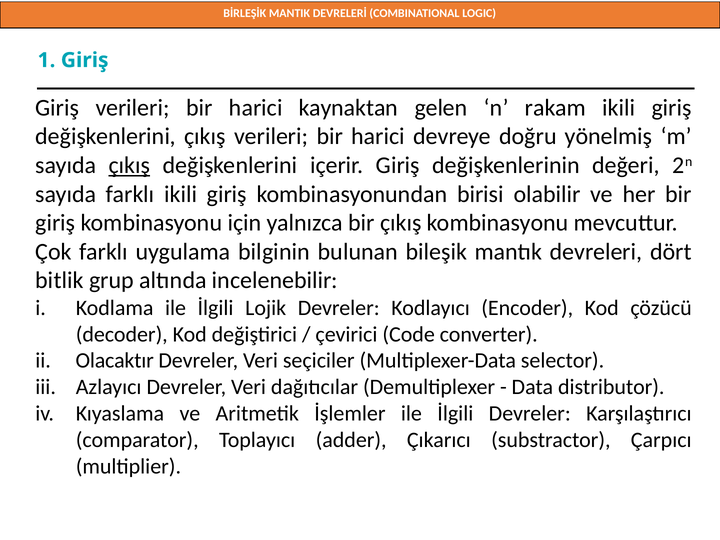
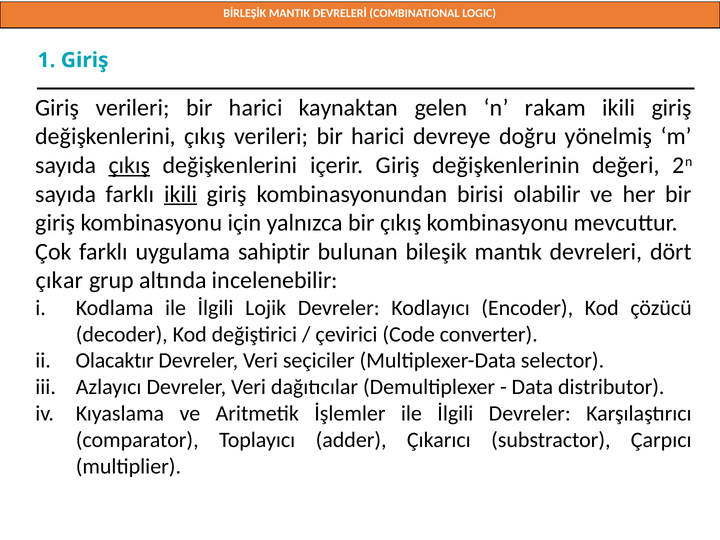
ikili at (181, 194) underline: none -> present
bilginin: bilginin -> sahiptir
bitlik: bitlik -> çıkar
